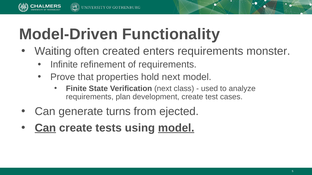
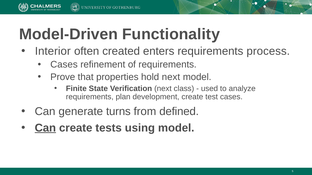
Waiting: Waiting -> Interior
monster: monster -> process
Infinite at (64, 65): Infinite -> Cases
ejected: ejected -> defined
model at (176, 128) underline: present -> none
